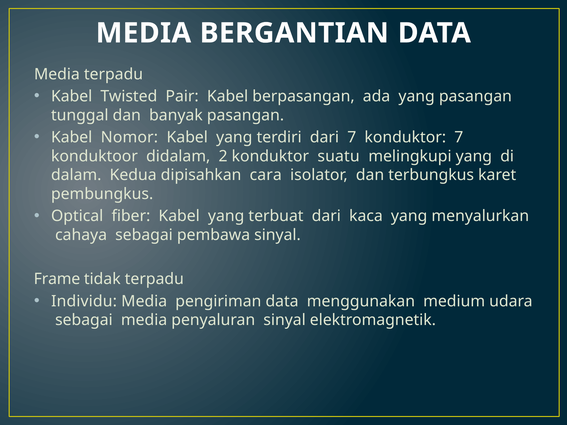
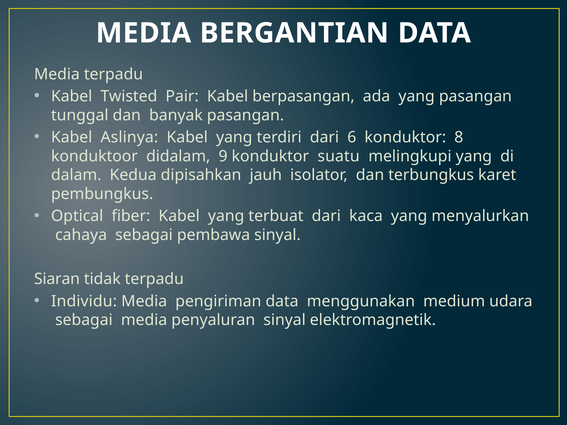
Nomor: Nomor -> Aslinya
dari 7: 7 -> 6
konduktor 7: 7 -> 8
2: 2 -> 9
cara: cara -> jauh
Frame: Frame -> Siaran
